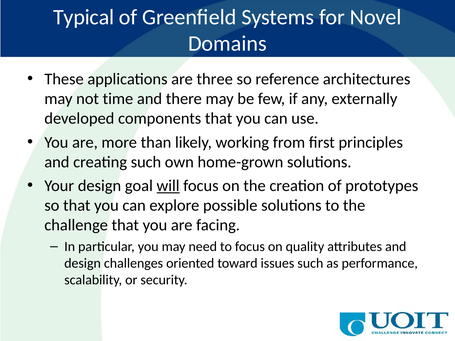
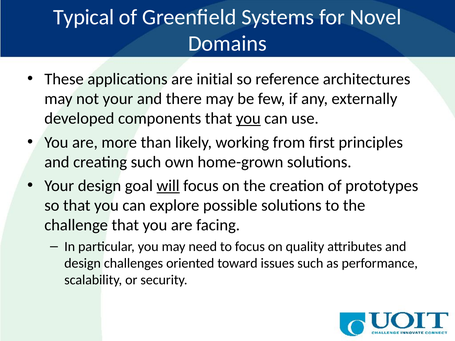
three: three -> initial
not time: time -> your
you at (248, 119) underline: none -> present
